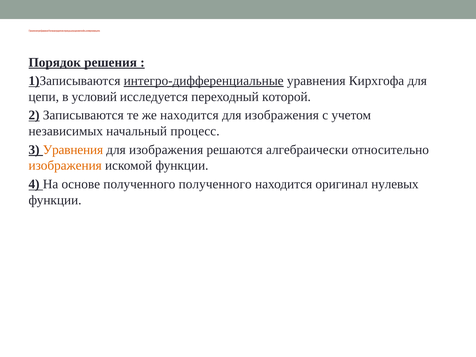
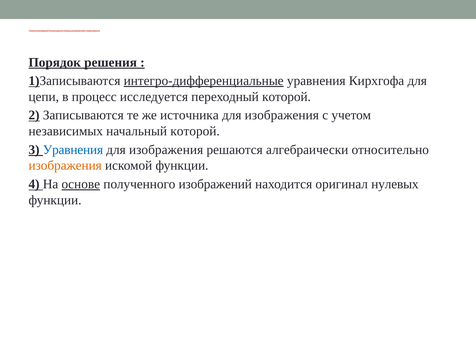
условий: условий -> процесс
же находится: находится -> источника
начальный процесс: процесс -> которой
Уравнения at (73, 150) colour: orange -> blue
основе underline: none -> present
полученного полученного: полученного -> изображений
